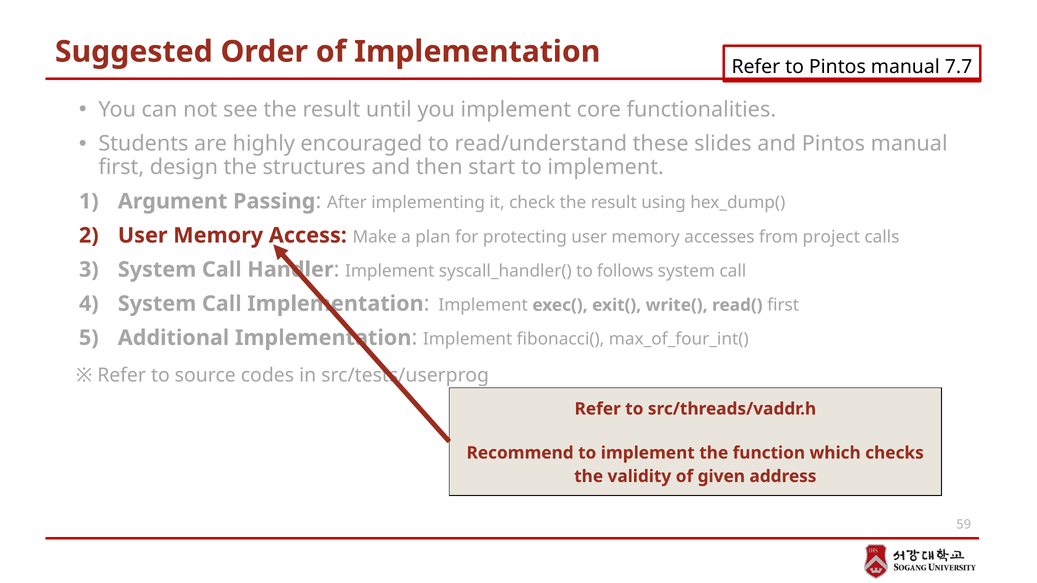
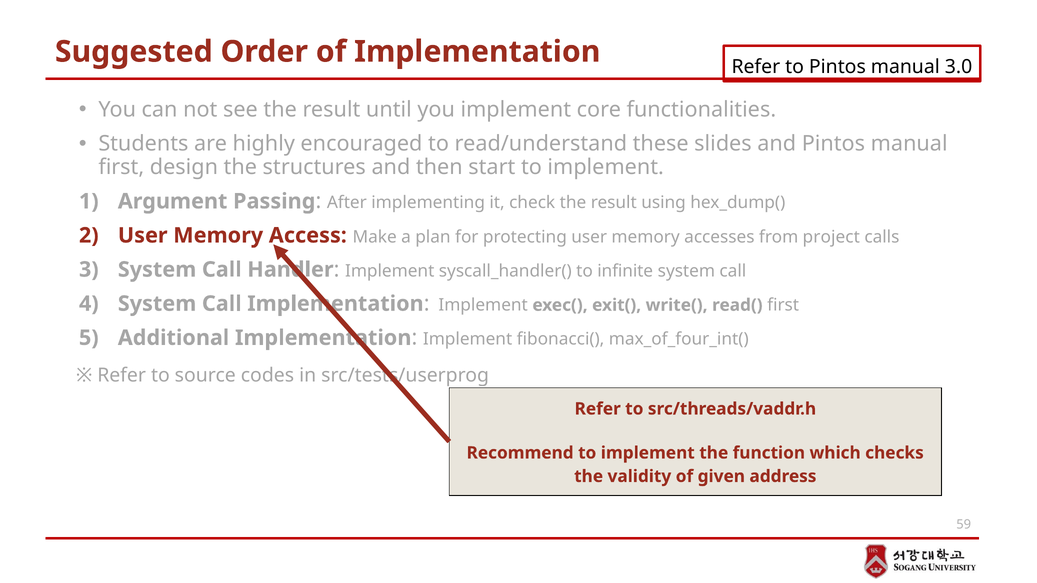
7.7: 7.7 -> 3.0
follows: follows -> infinite
